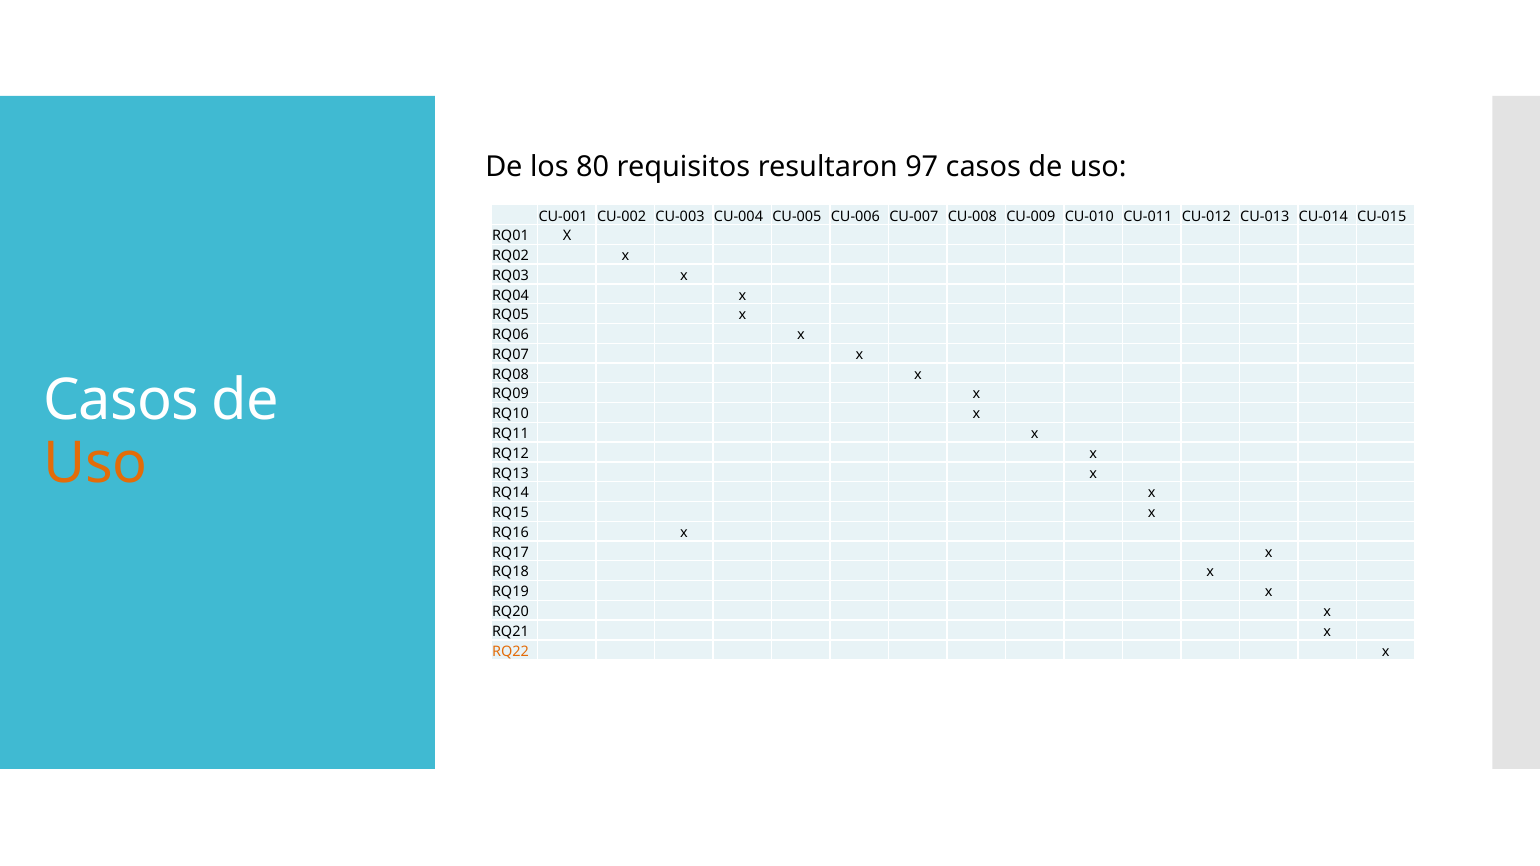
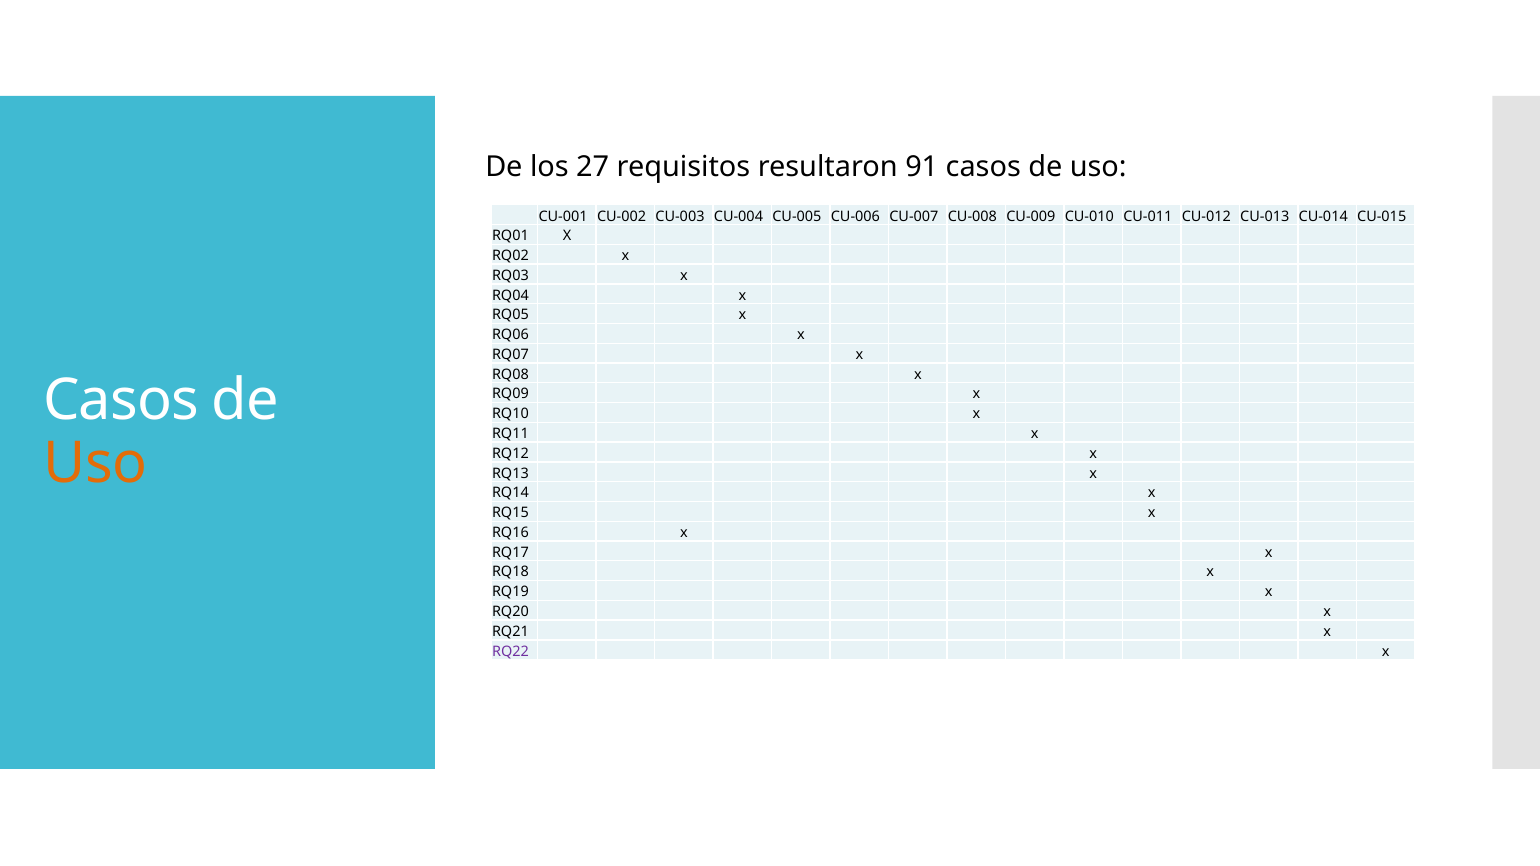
80: 80 -> 27
97: 97 -> 91
RQ22 colour: orange -> purple
